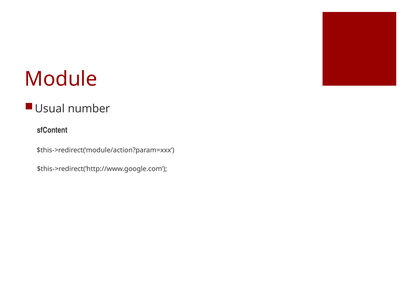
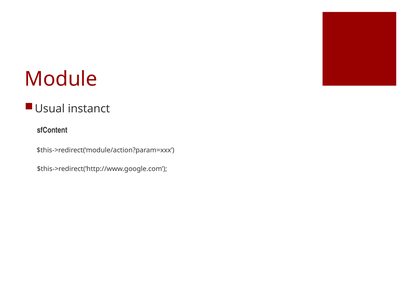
number: number -> instanct
